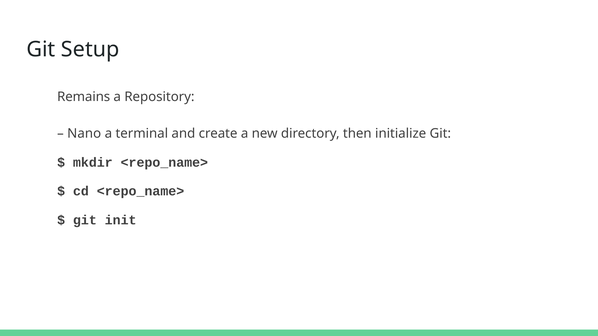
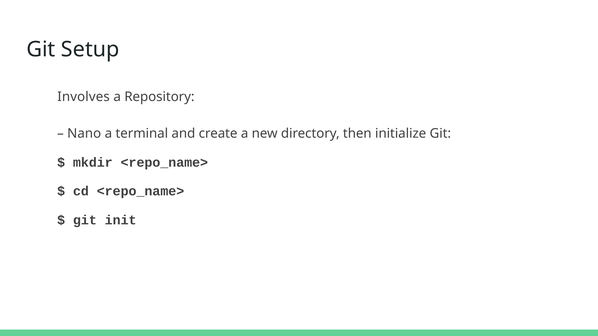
Remains: Remains -> Involves
